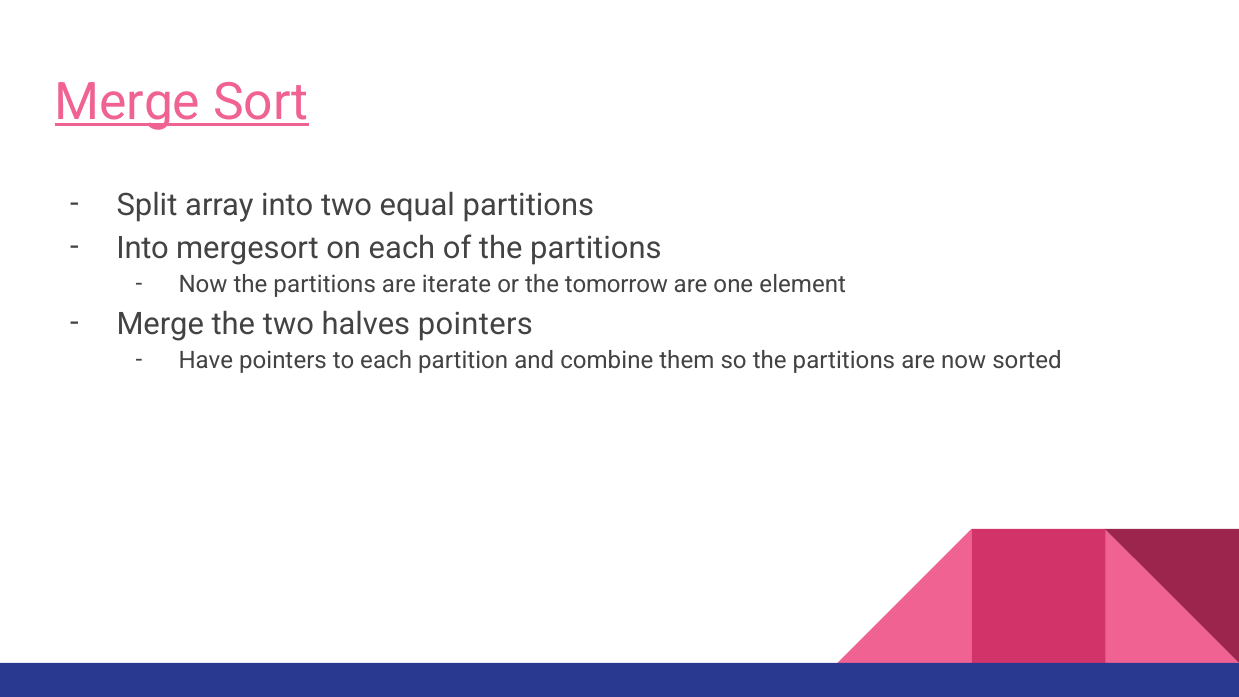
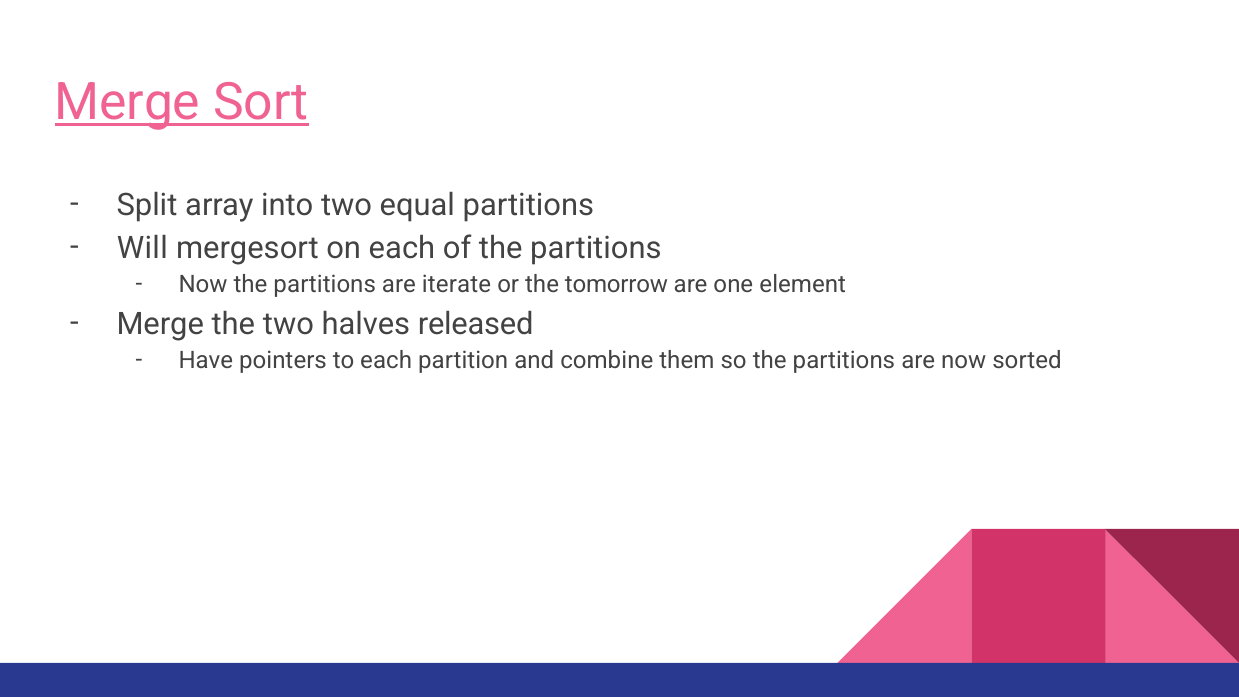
Into at (143, 248): Into -> Will
halves pointers: pointers -> released
